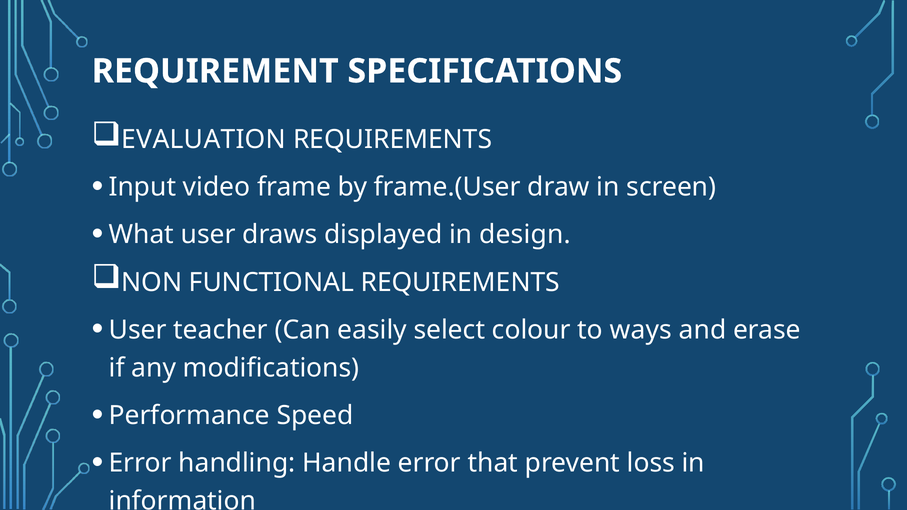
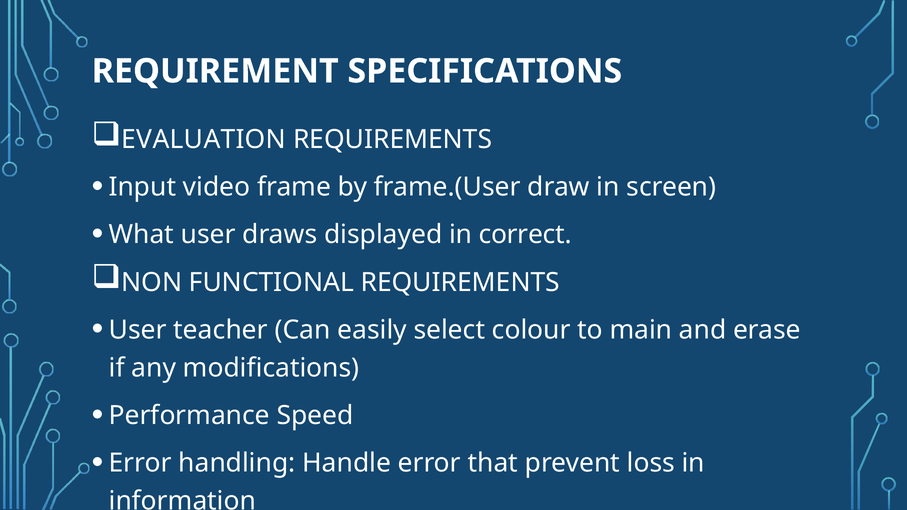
design: design -> correct
ways: ways -> main
